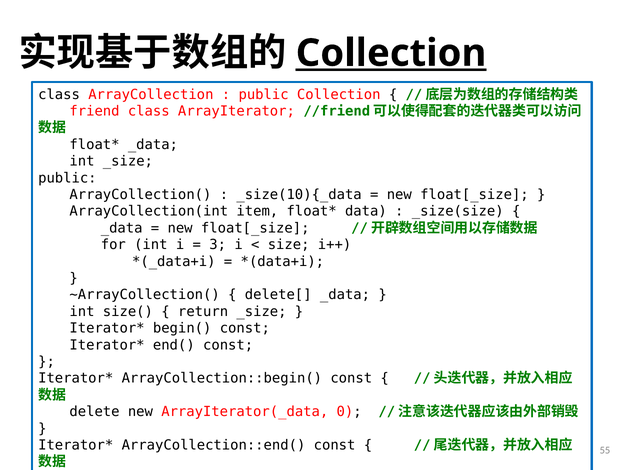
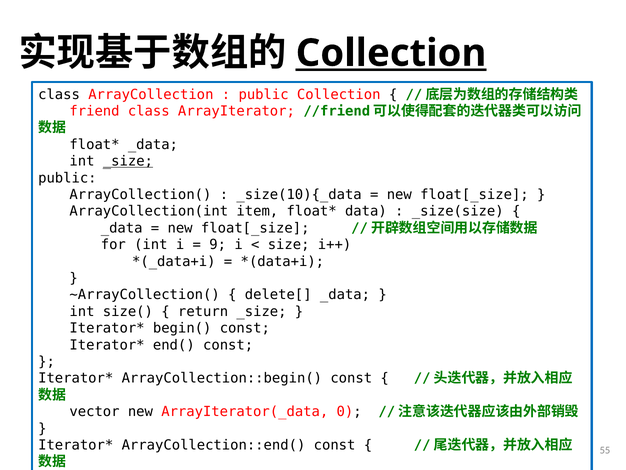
_size at (128, 161) underline: none -> present
3: 3 -> 9
delete: delete -> vector
